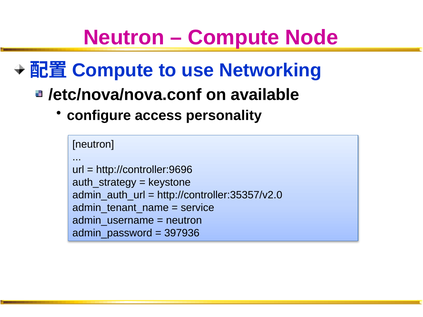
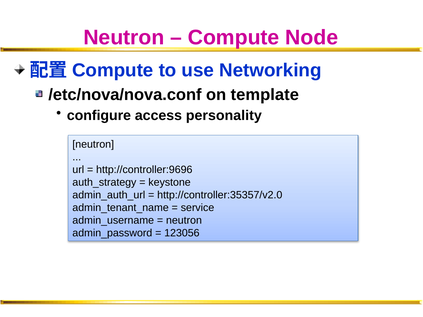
available: available -> template
397936: 397936 -> 123056
